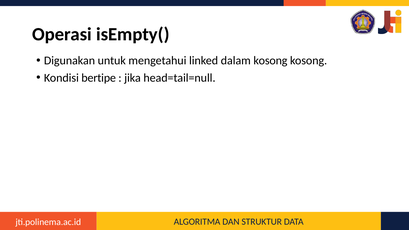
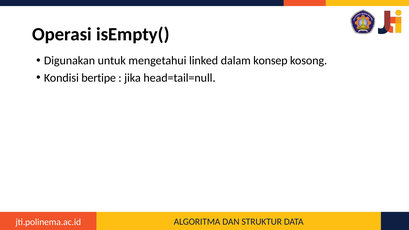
dalam kosong: kosong -> konsep
